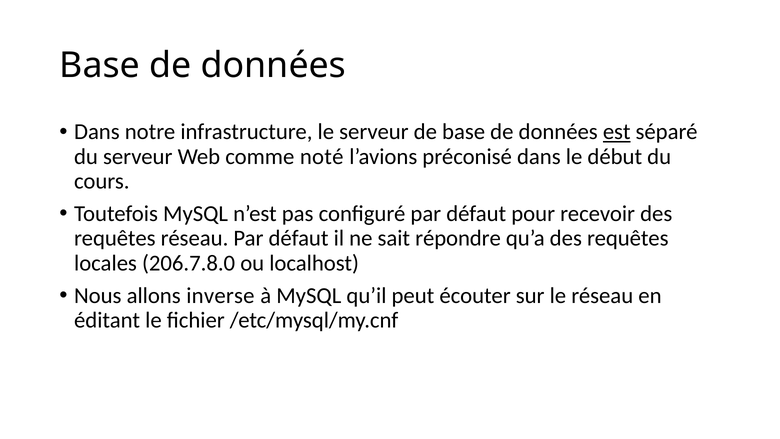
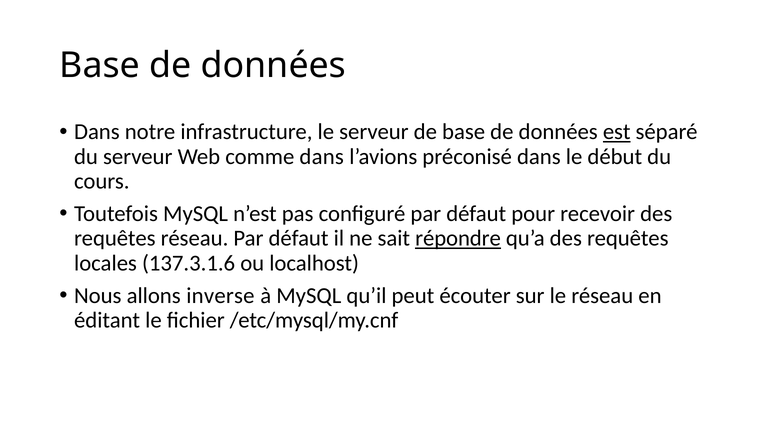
comme noté: noté -> dans
répondre underline: none -> present
206.7.8.0: 206.7.8.0 -> 137.3.1.6
